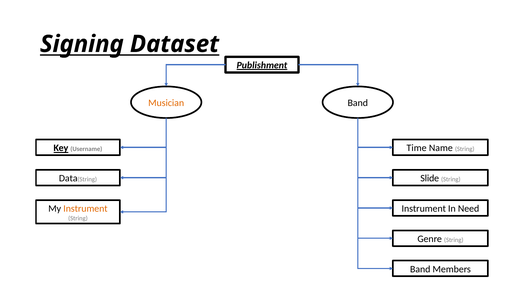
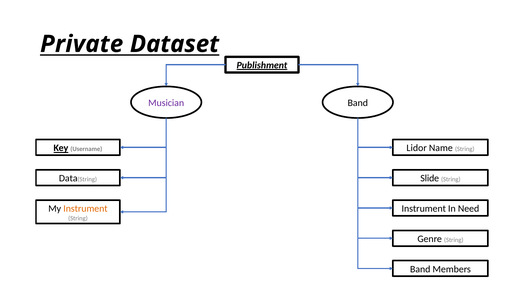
Signing: Signing -> Private
Musician colour: orange -> purple
Time: Time -> Lidor
